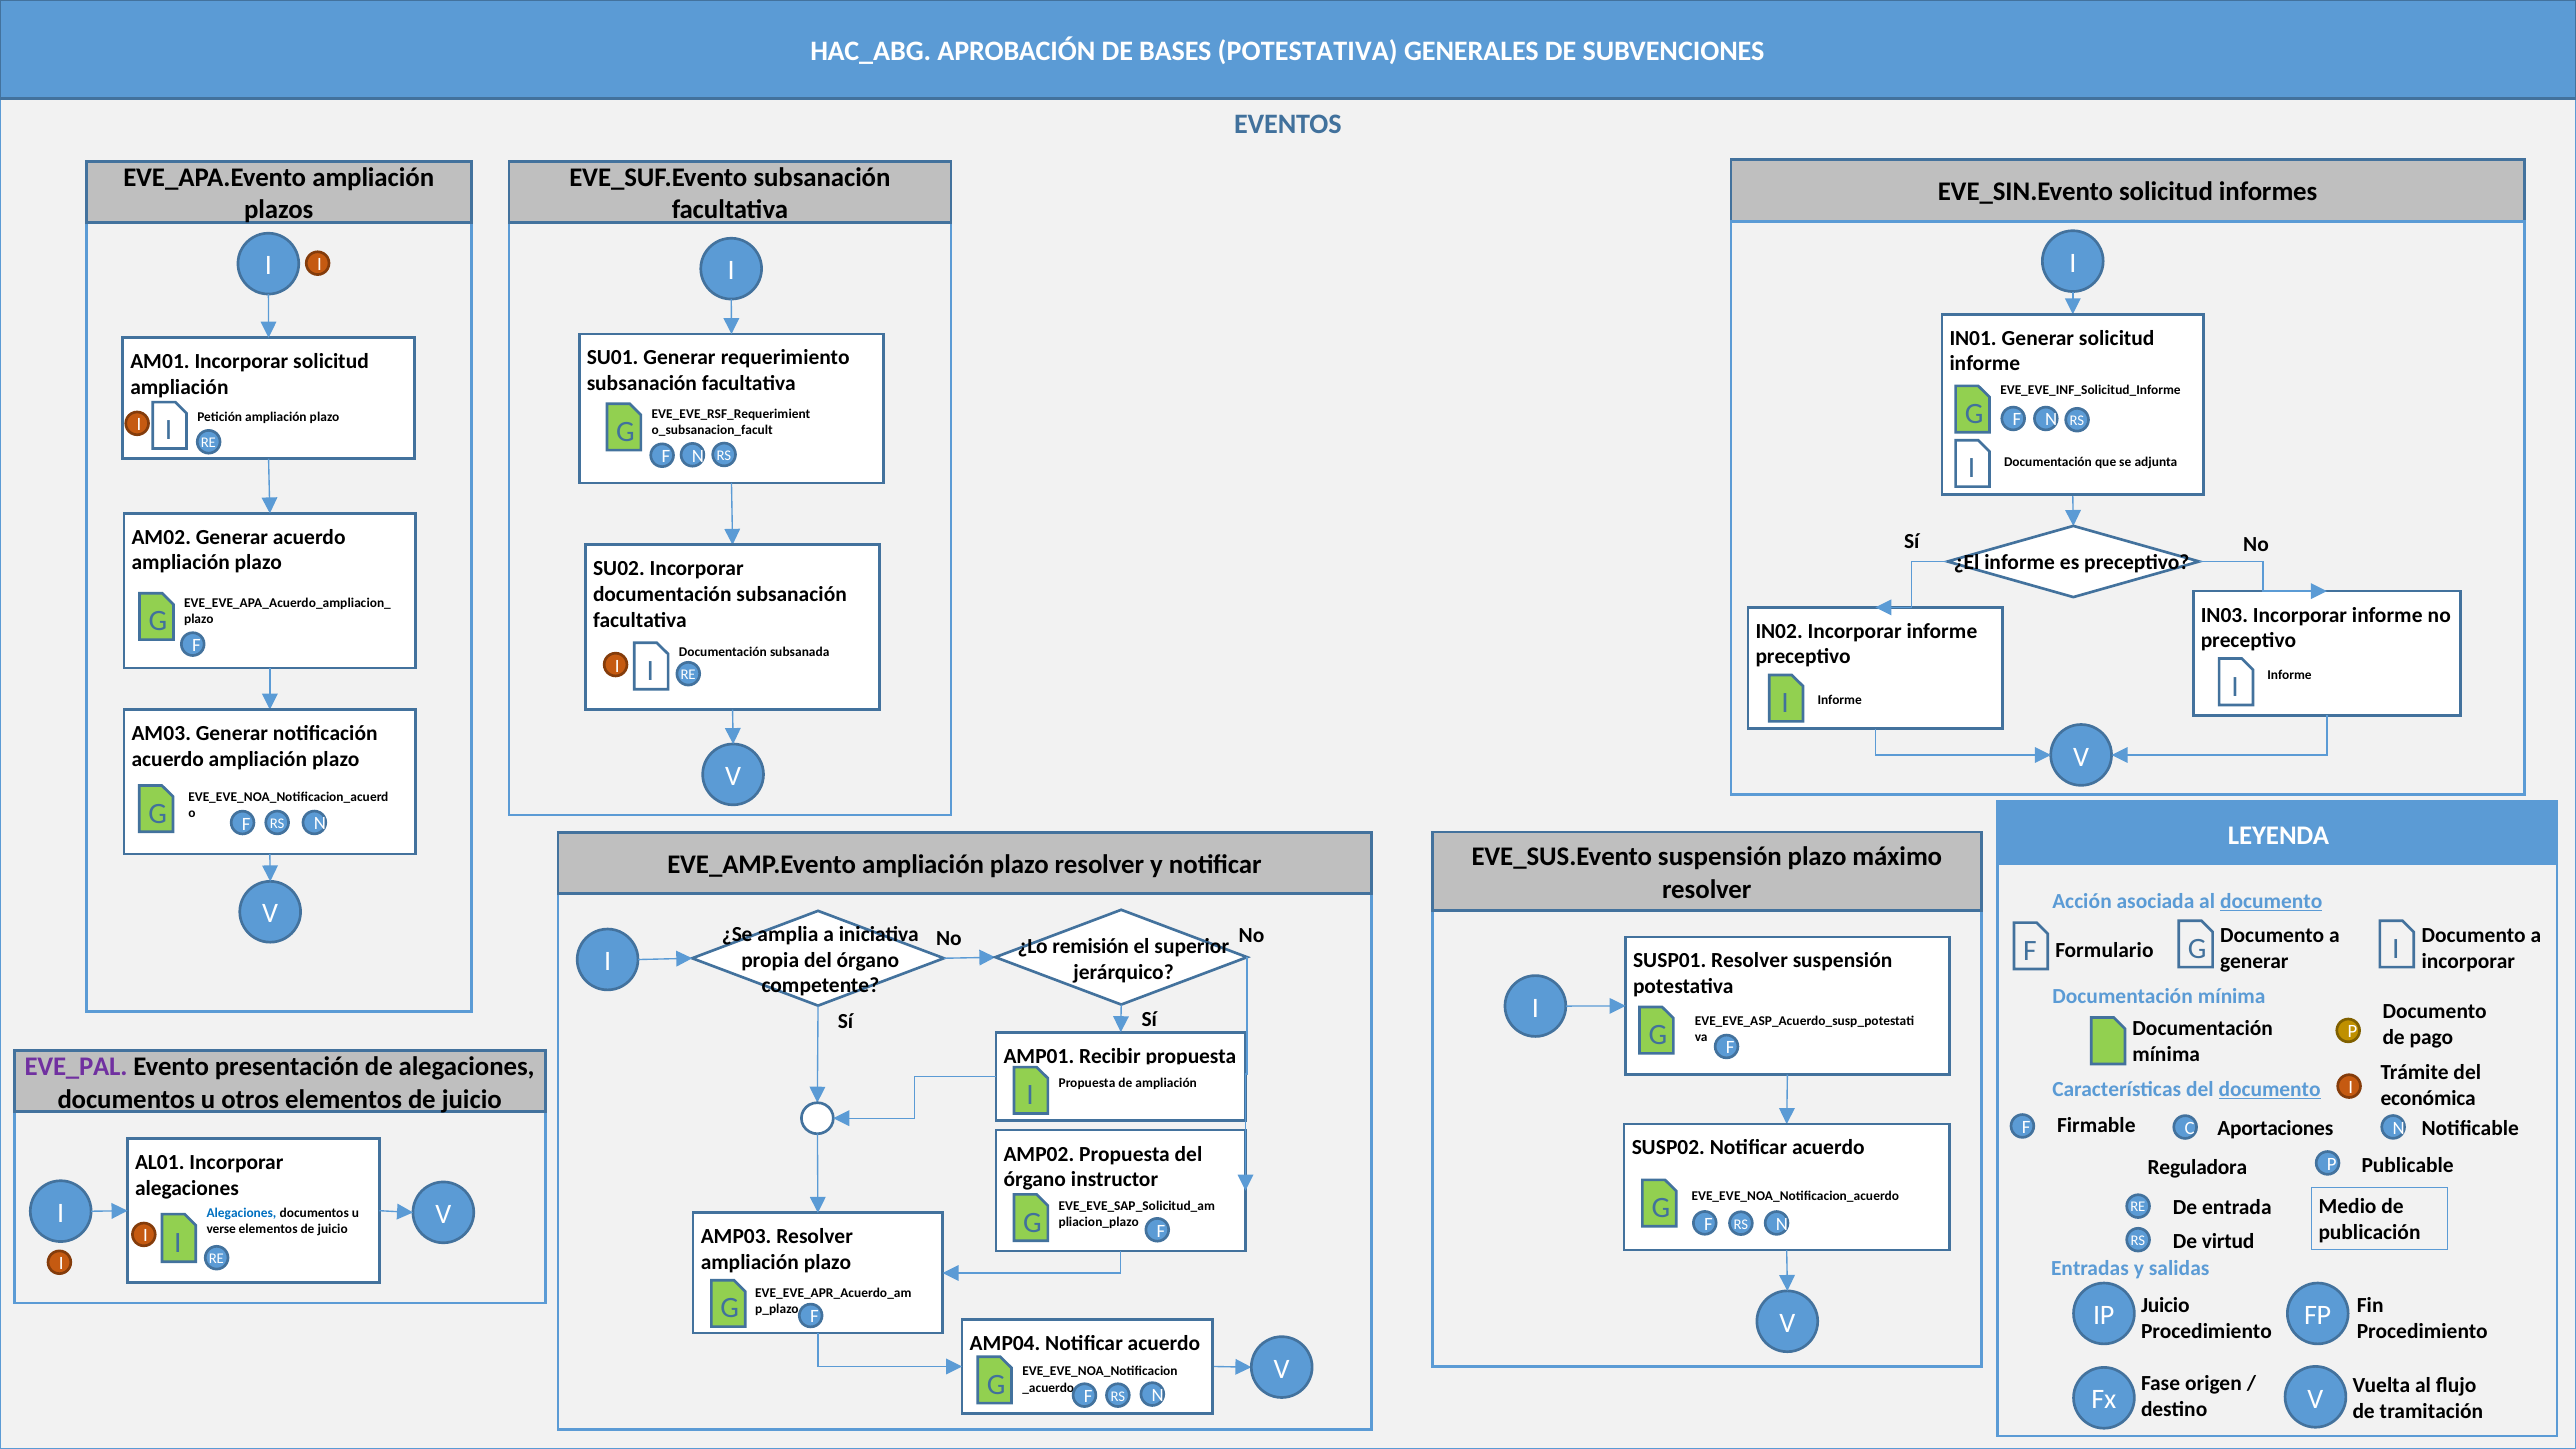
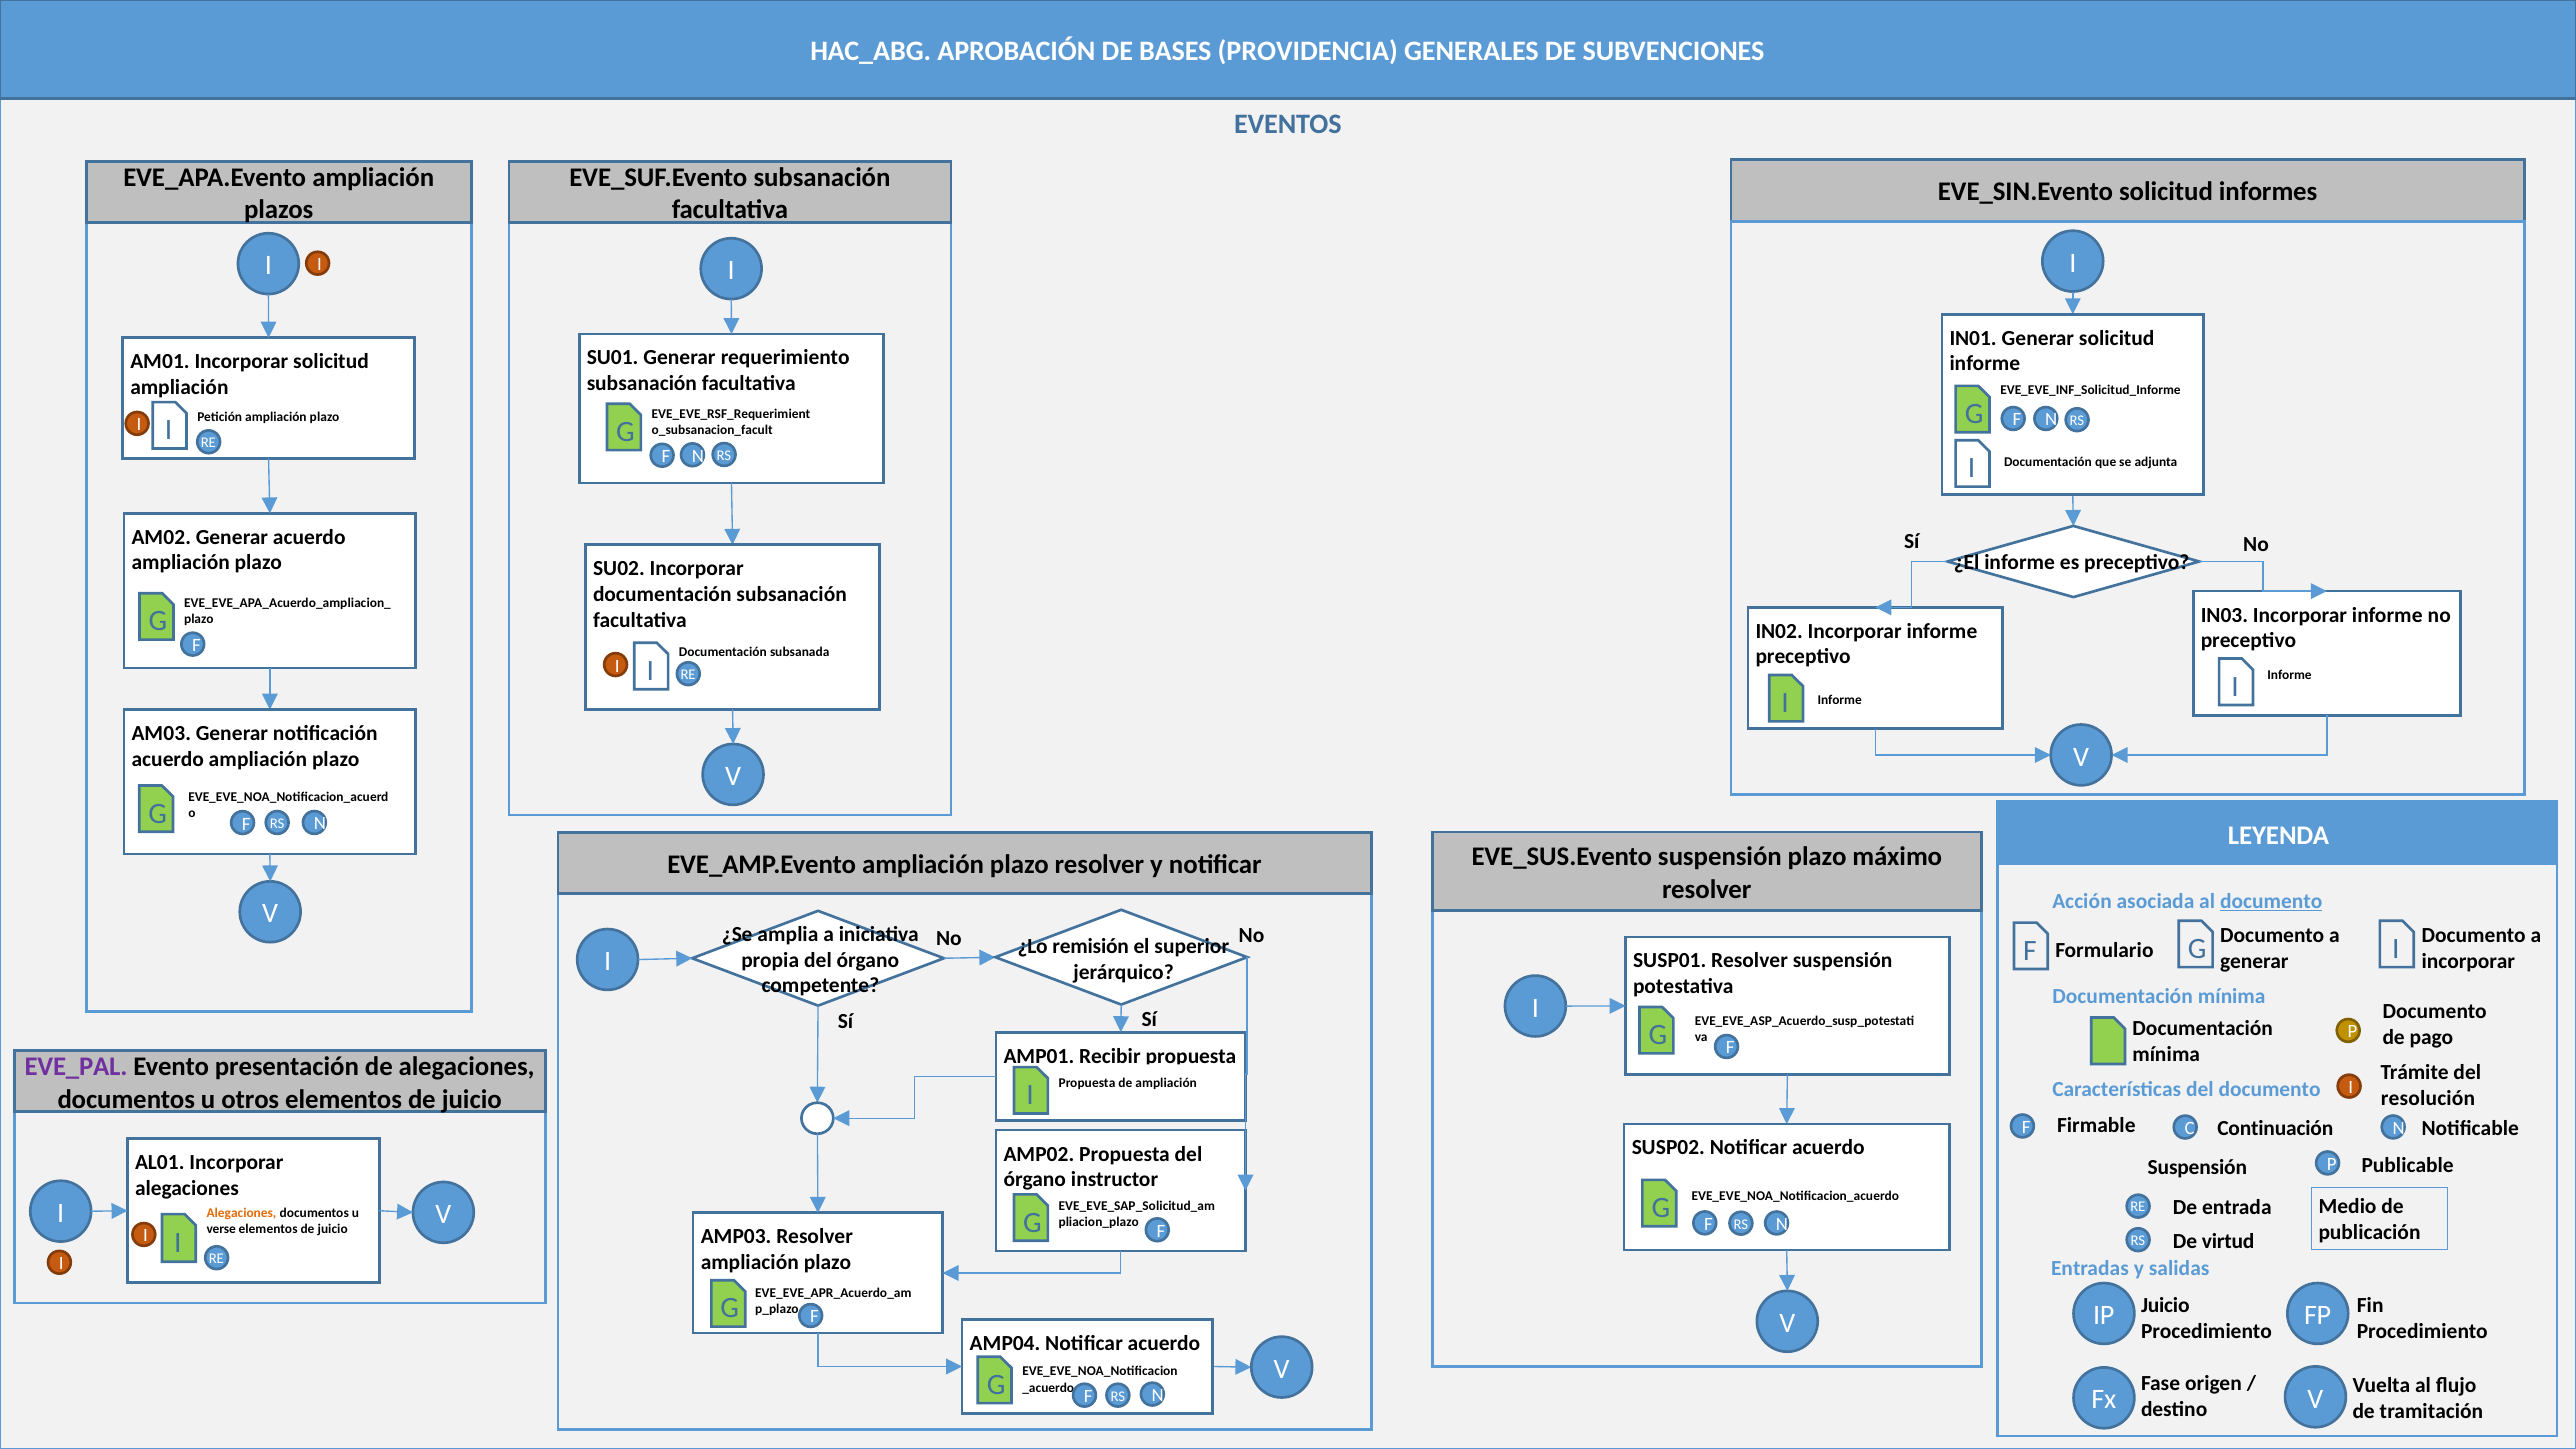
BASES POTESTATIVA: POTESTATIVA -> PROVIDENCIA
documento at (2270, 1089) underline: present -> none
económica: económica -> resolución
Aportaciones: Aportaciones -> Continuación
Reguladora at (2197, 1167): Reguladora -> Suspensión
Alegaciones at (242, 1213) colour: blue -> orange
